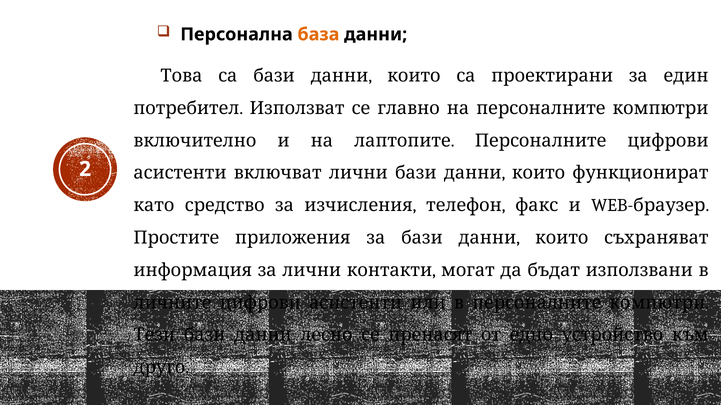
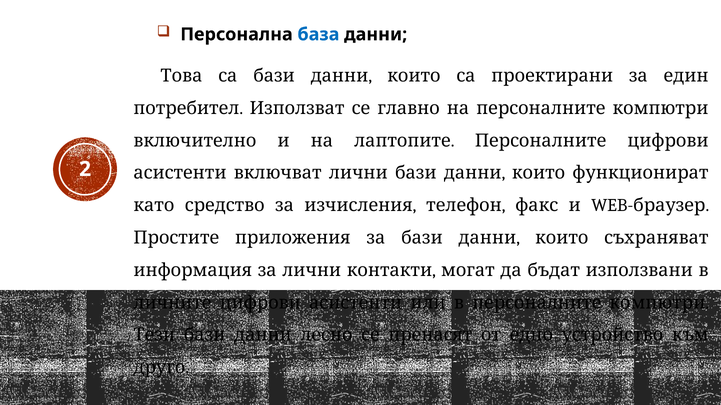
база colour: orange -> blue
